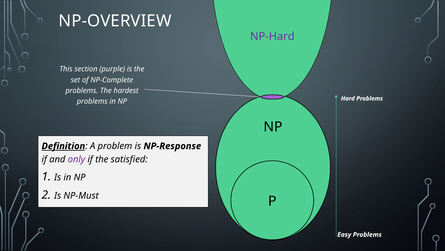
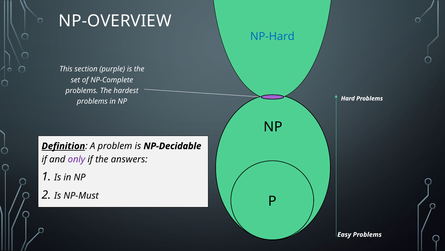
NP-Hard colour: purple -> blue
NP-Response: NP-Response -> NP-Decidable
satisfied: satisfied -> answers
